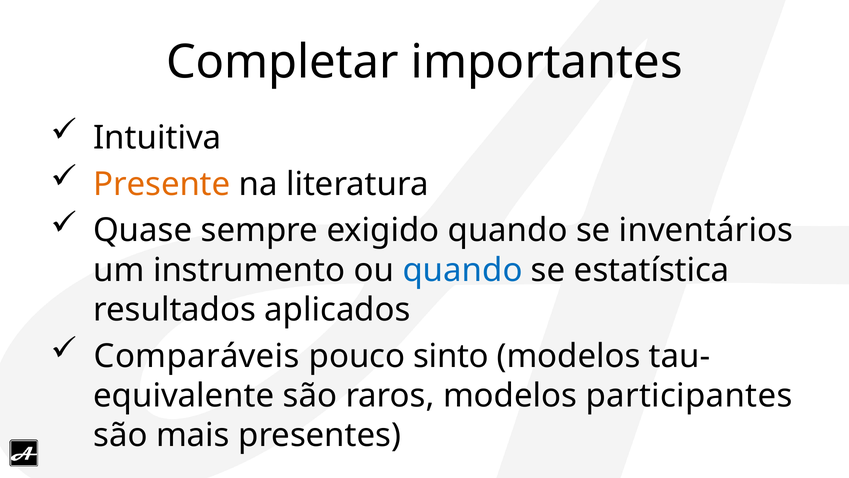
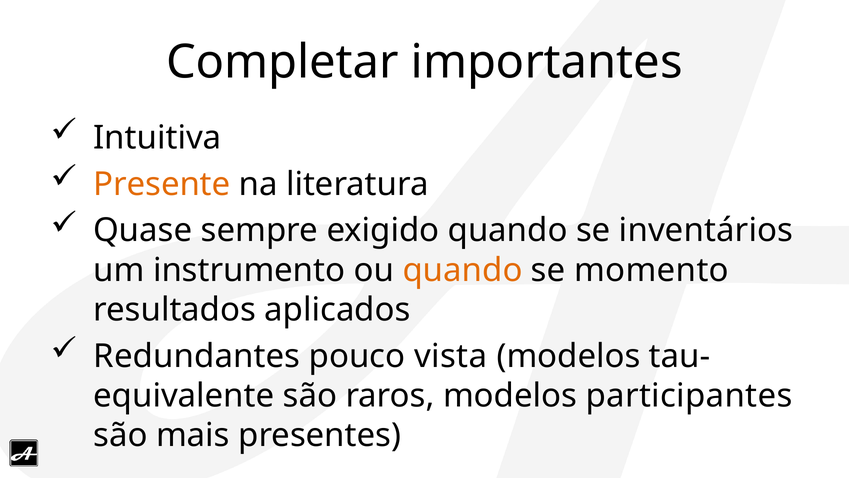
quando at (463, 270) colour: blue -> orange
estatística: estatística -> momento
Comparáveis: Comparáveis -> Redundantes
sinto: sinto -> vista
